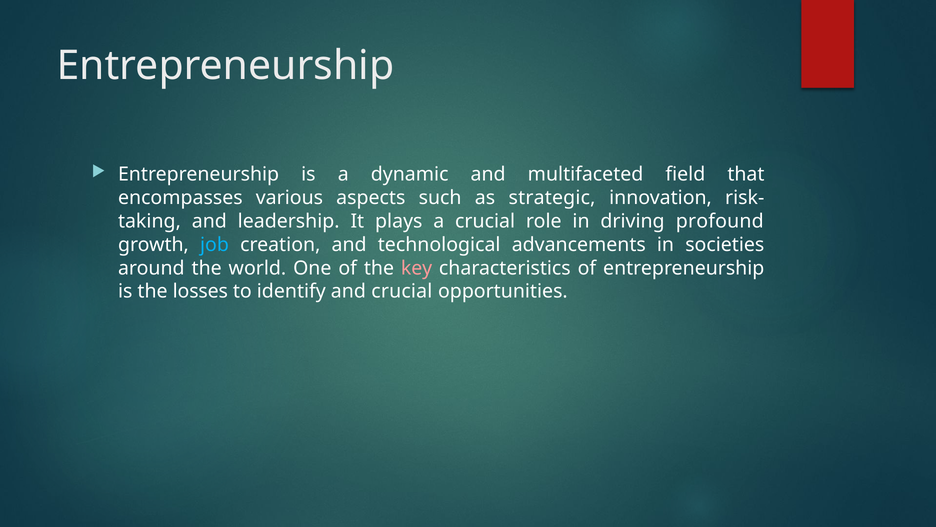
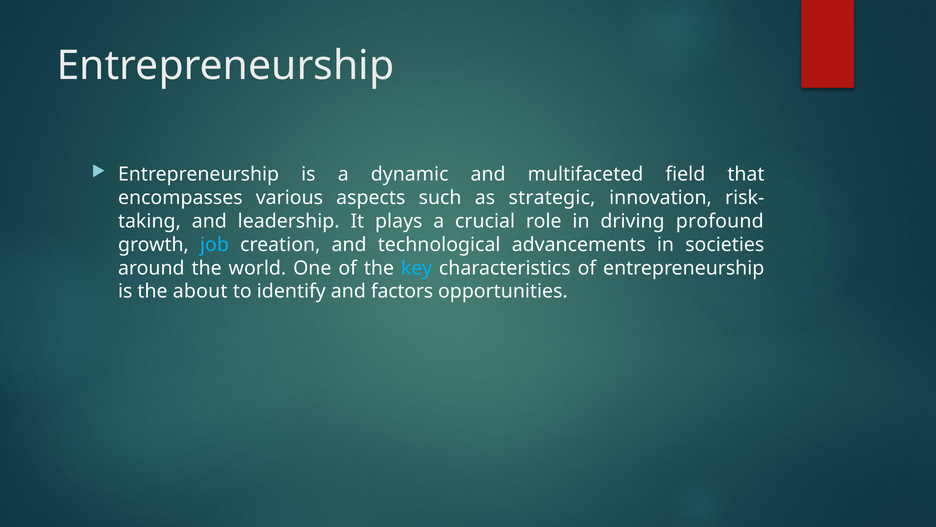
key colour: pink -> light blue
losses: losses -> about
and crucial: crucial -> factors
